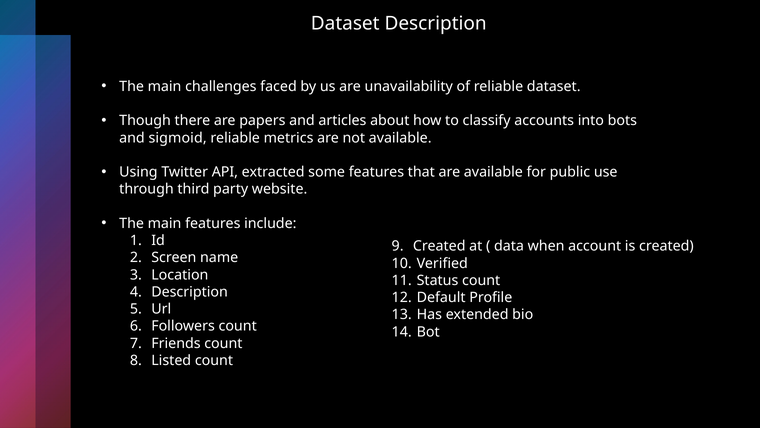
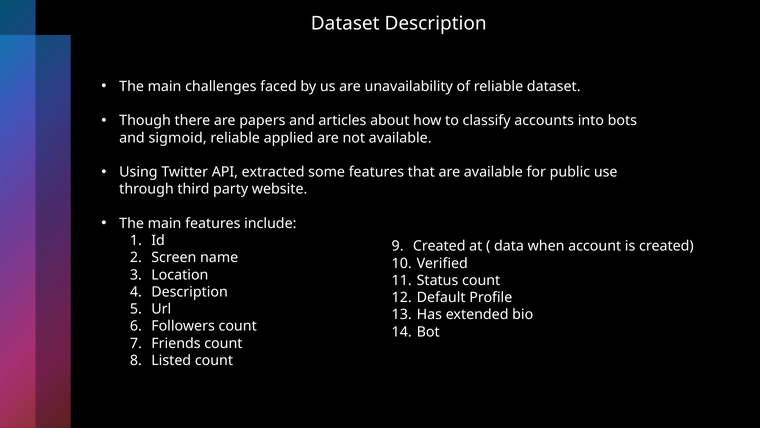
metrics: metrics -> applied
